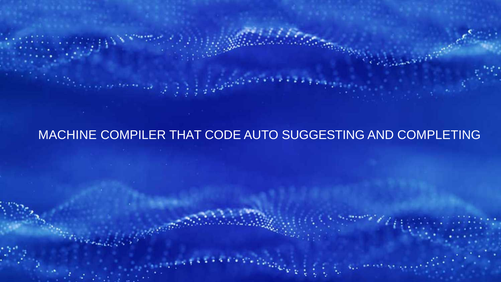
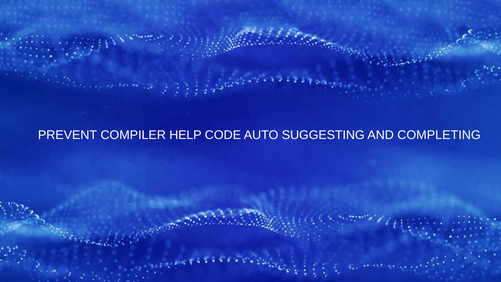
MACHINE: MACHINE -> PREVENT
THAT: THAT -> HELP
